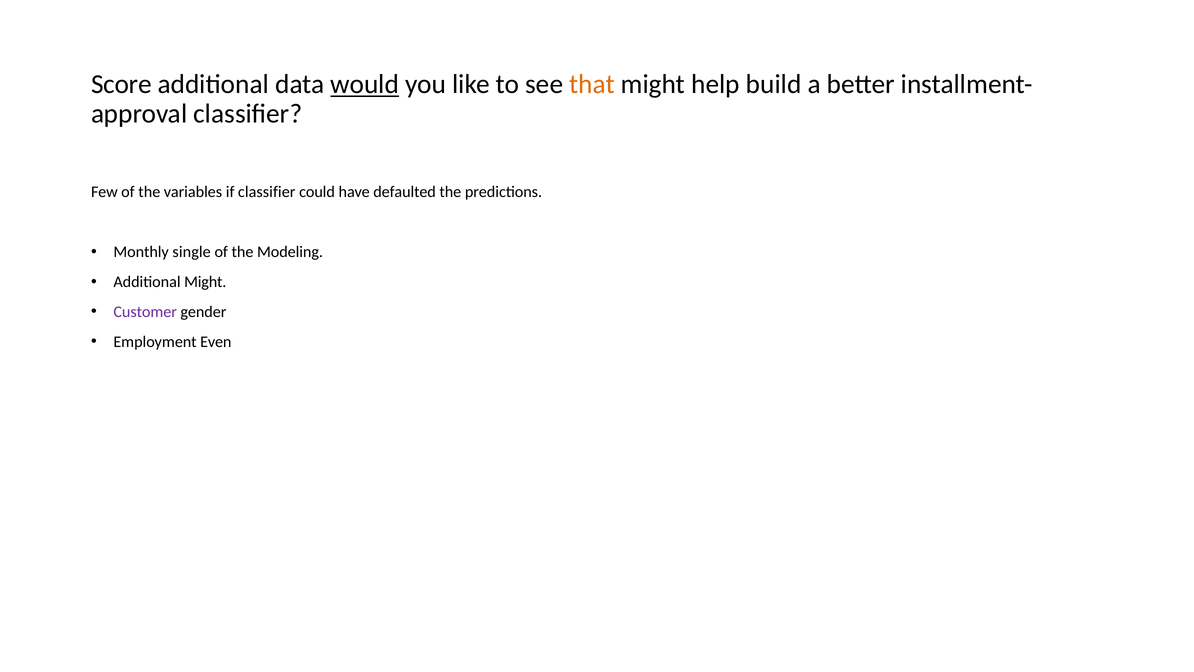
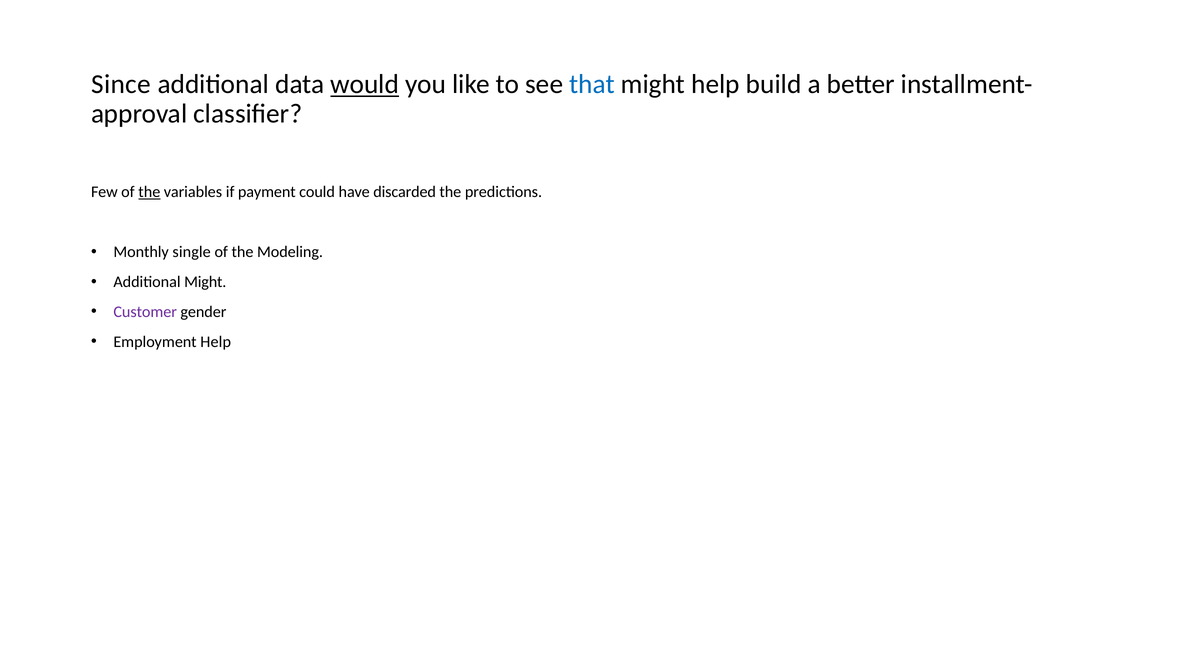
Score: Score -> Since
that colour: orange -> blue
the at (149, 192) underline: none -> present
if classifier: classifier -> payment
defaulted: defaulted -> discarded
Employment Even: Even -> Help
